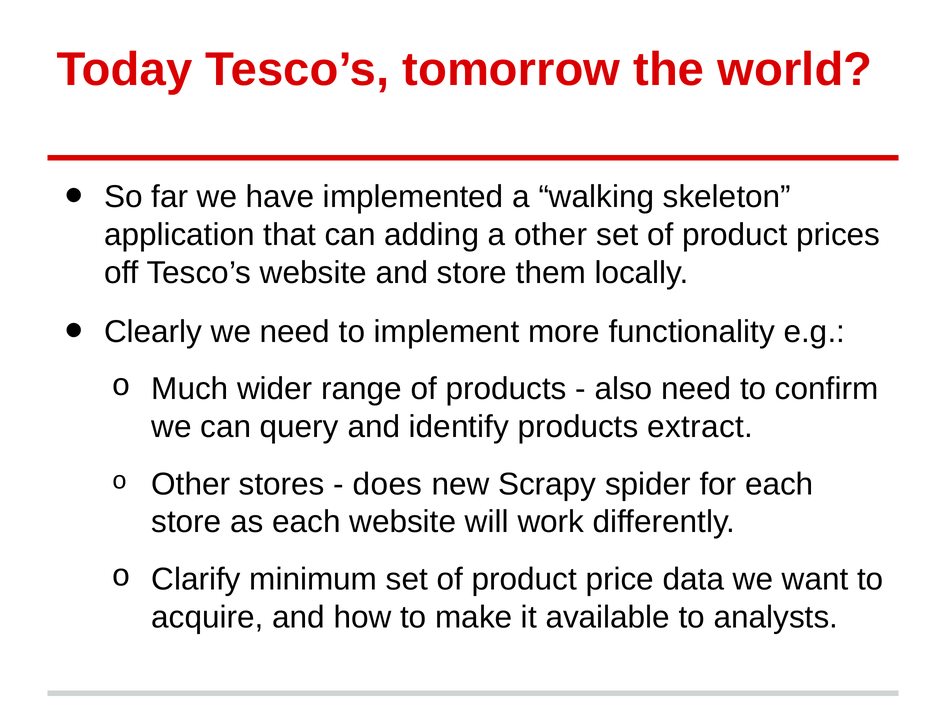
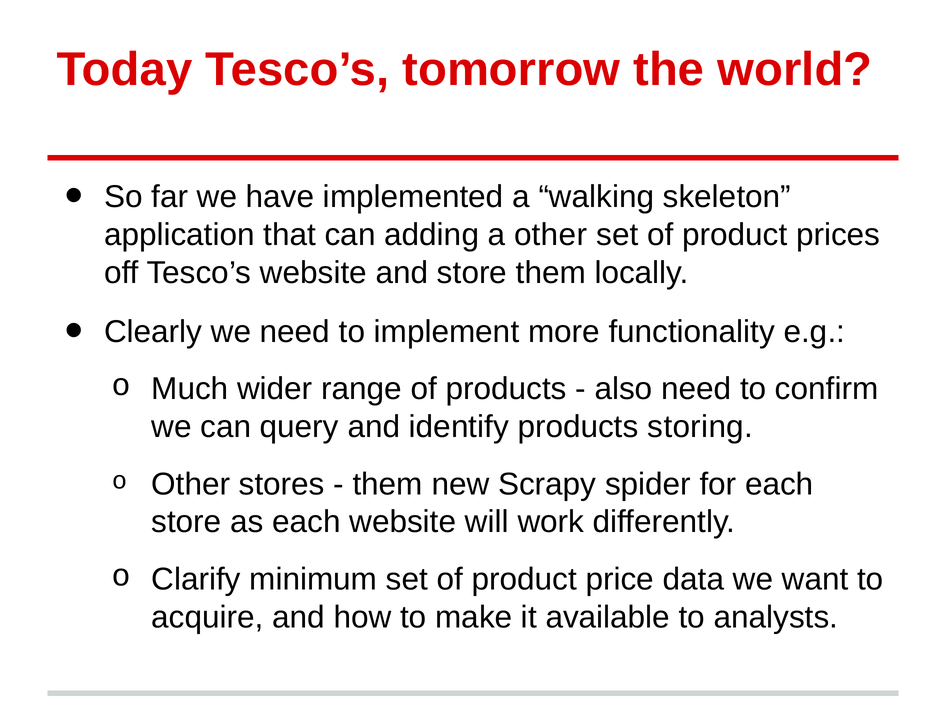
extract: extract -> storing
does at (388, 484): does -> them
